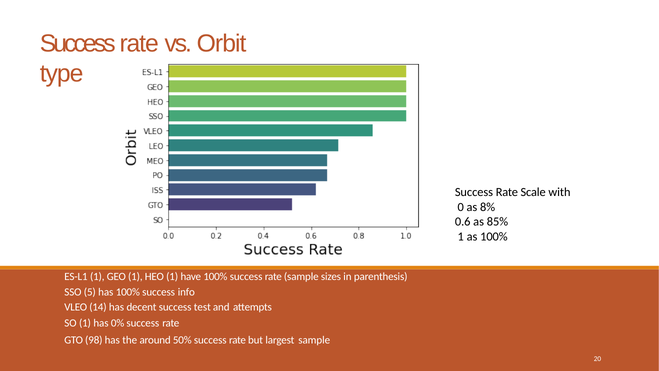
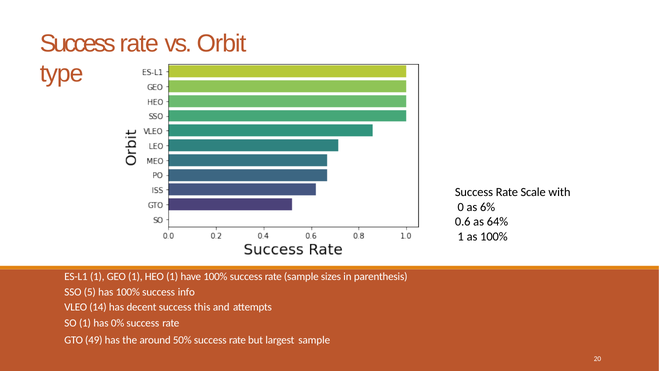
8%: 8% -> 6%
85%: 85% -> 64%
test: test -> this
98: 98 -> 49
